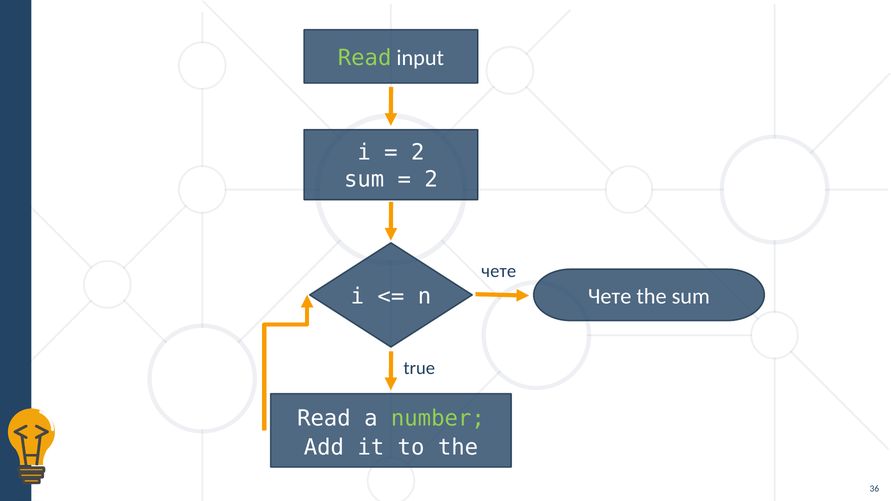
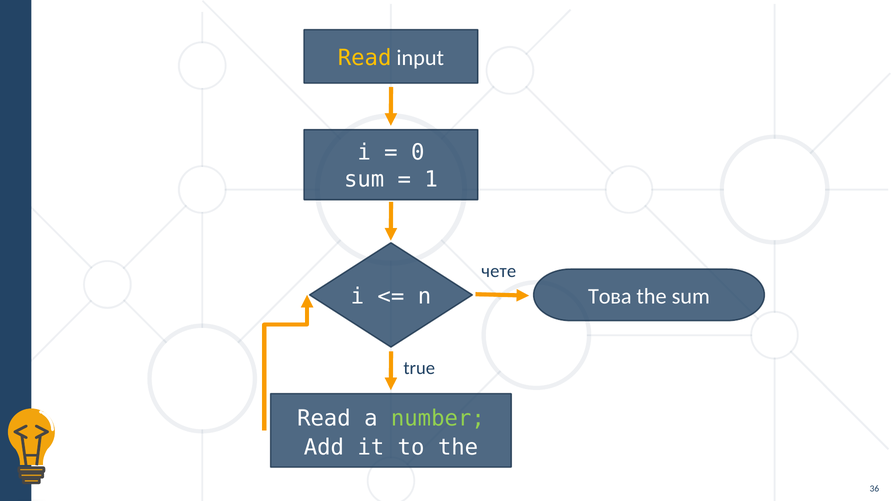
Read at (365, 58) colour: light green -> yellow
2 at (418, 153): 2 -> 0
2 at (431, 179): 2 -> 1
Чете at (610, 297): Чете -> Това
